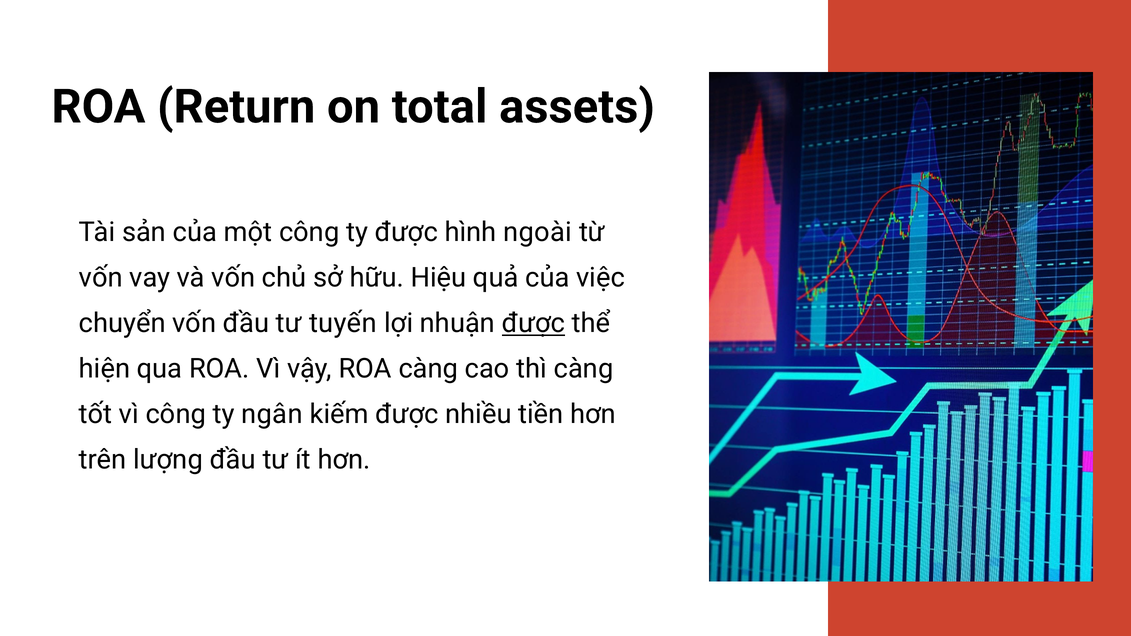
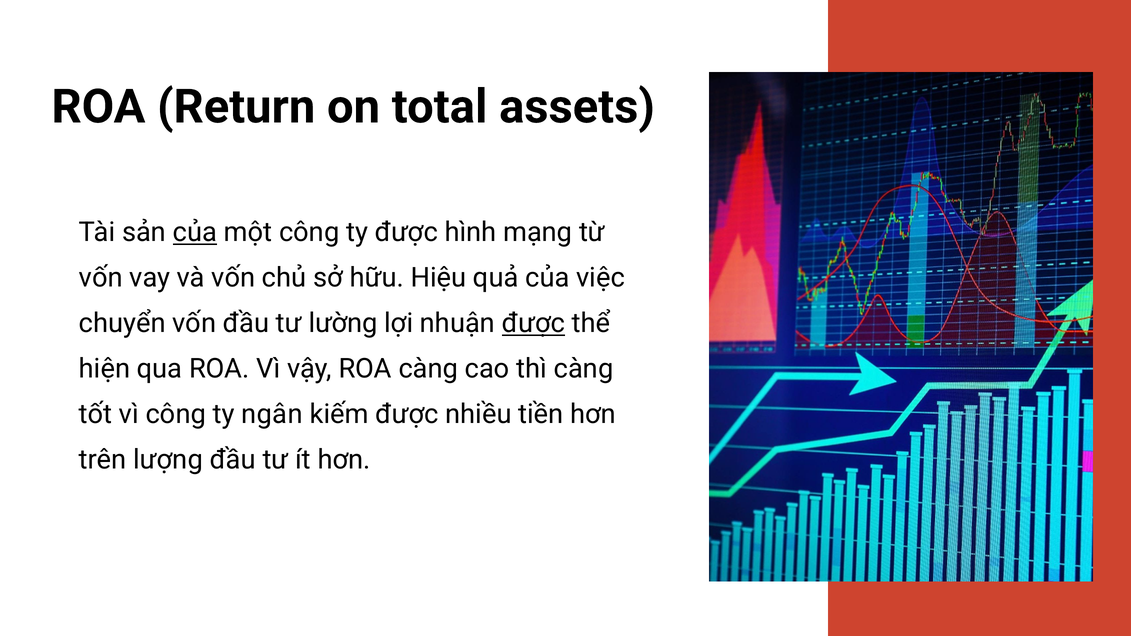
của at (195, 233) underline: none -> present
ngoài: ngoài -> mạng
tuyến: tuyến -> lường
